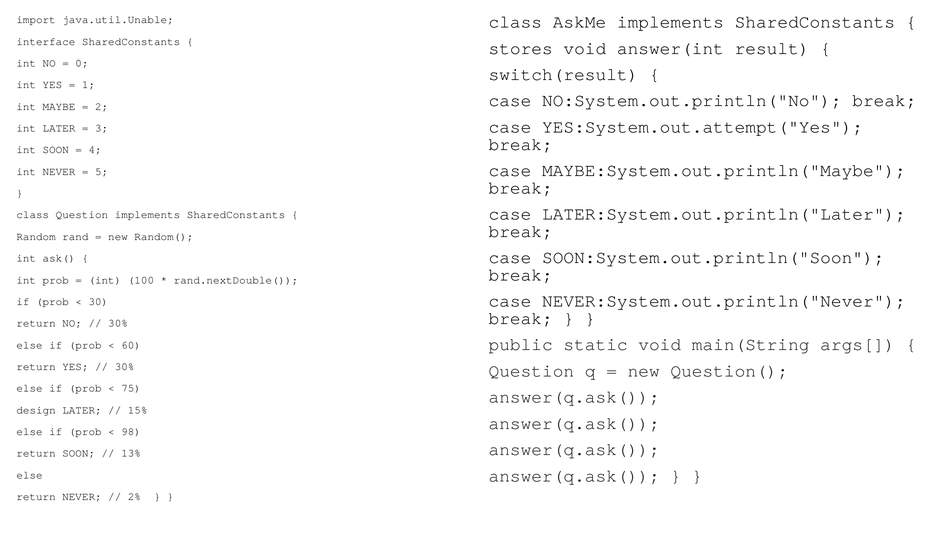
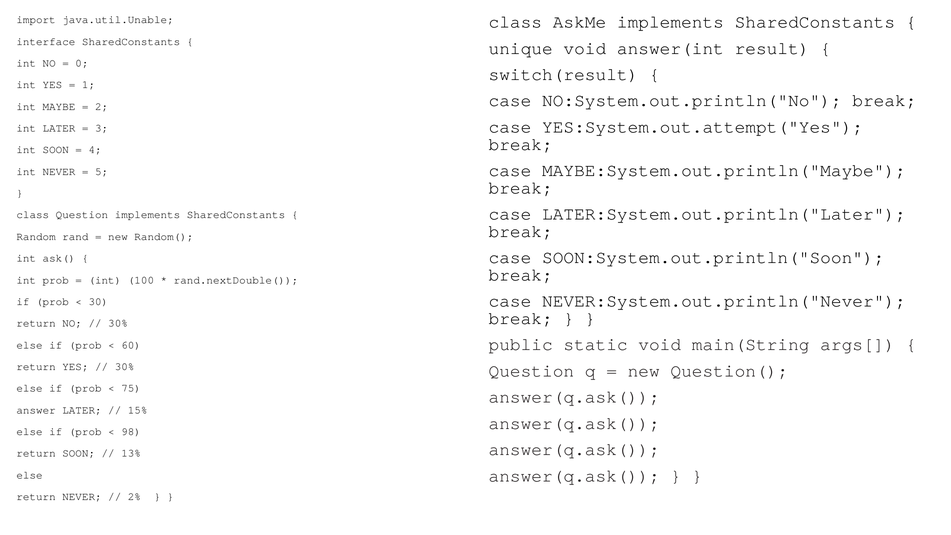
stores: stores -> unique
design: design -> answer
